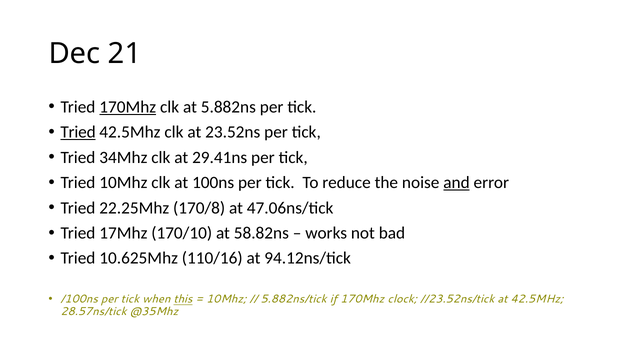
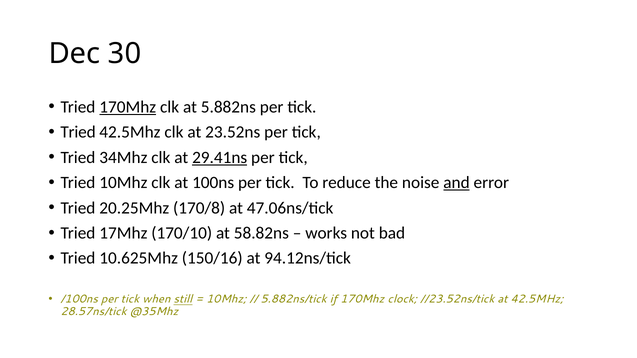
21: 21 -> 30
Tried at (78, 132) underline: present -> none
29.41ns underline: none -> present
22.25Mhz: 22.25Mhz -> 20.25Mhz
110/16: 110/16 -> 150/16
this: this -> still
